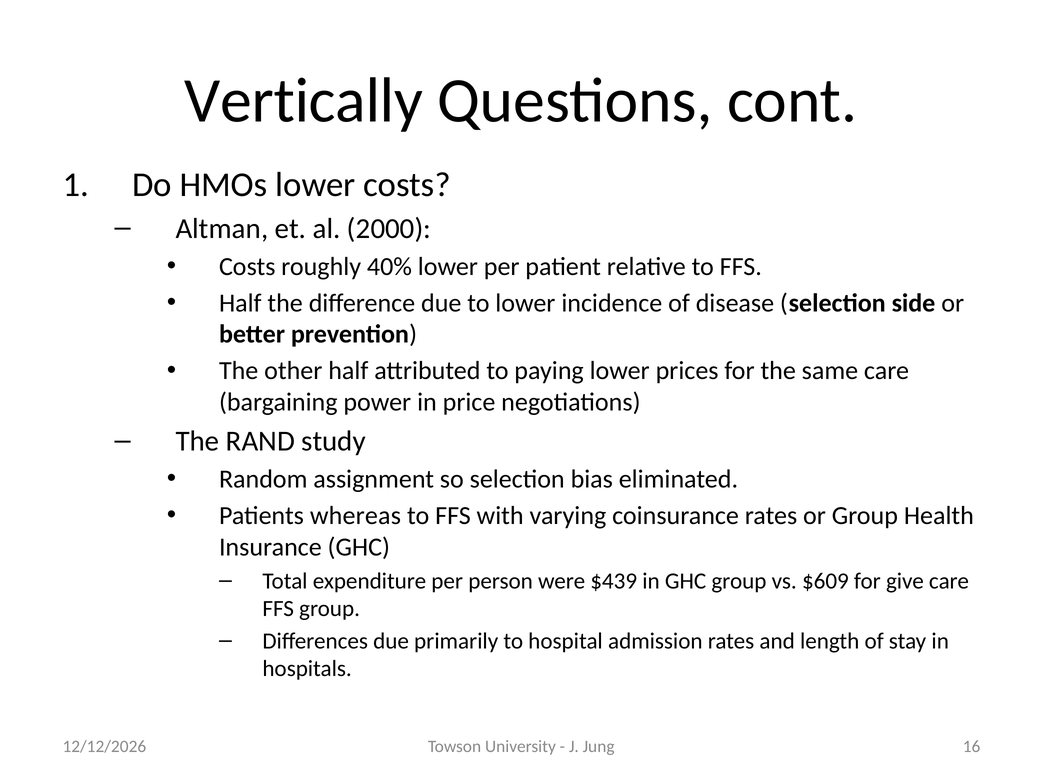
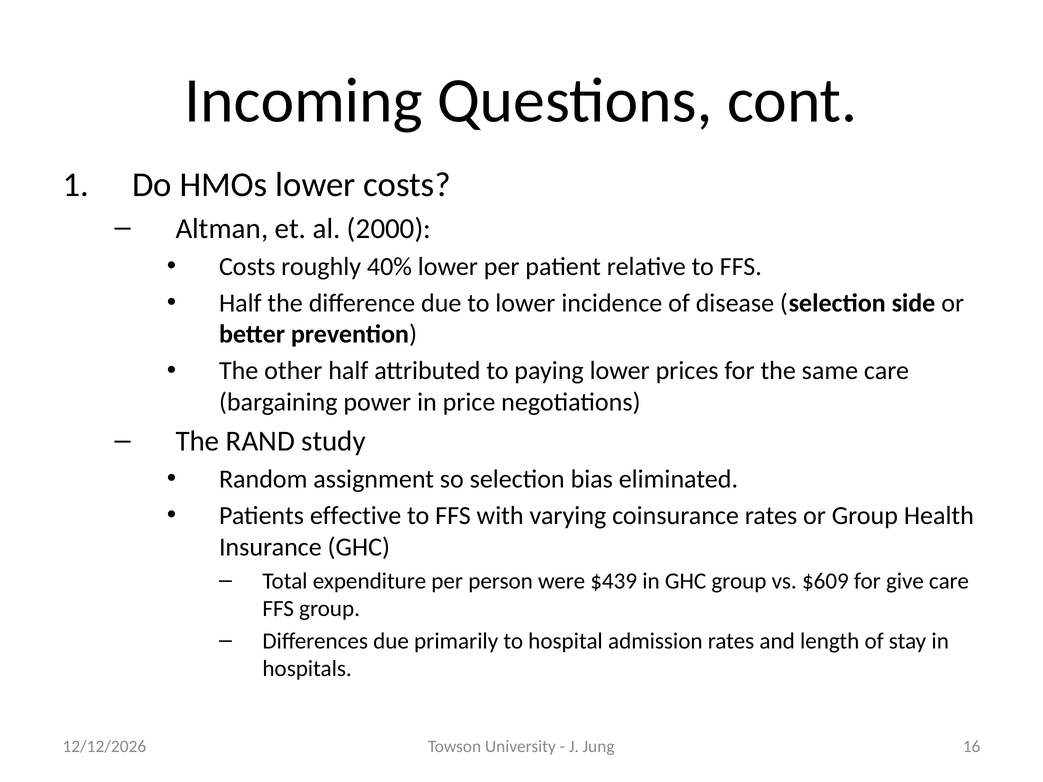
Vertically: Vertically -> Incoming
whereas: whereas -> effective
